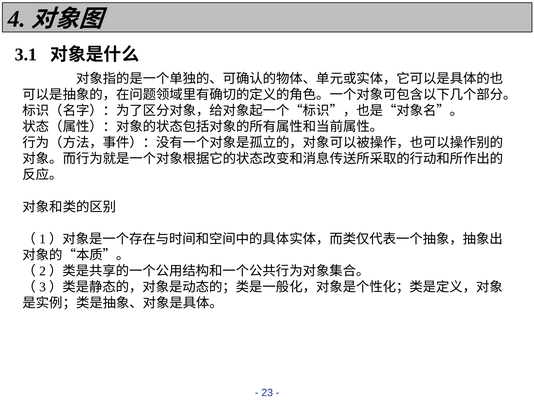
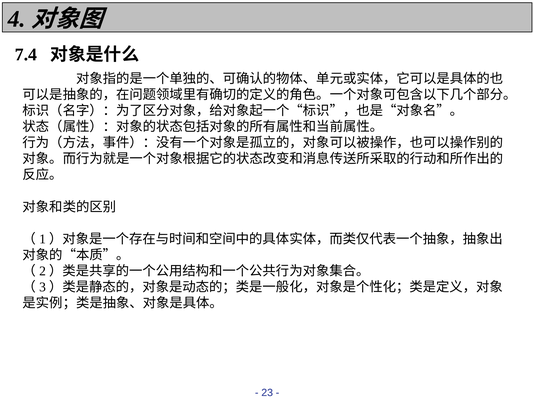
3.1: 3.1 -> 7.4
